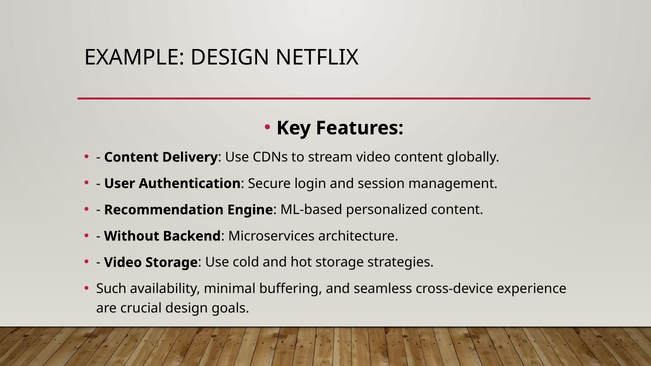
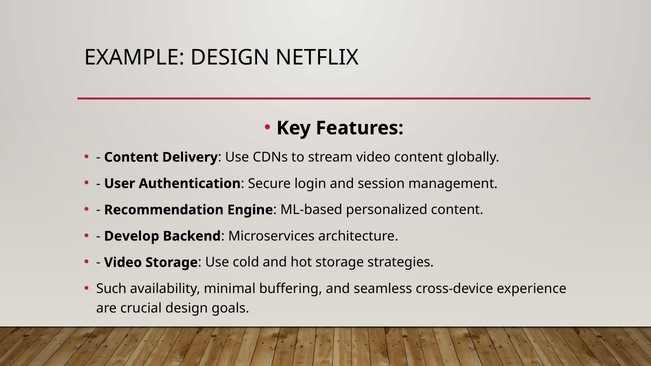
Without: Without -> Develop
